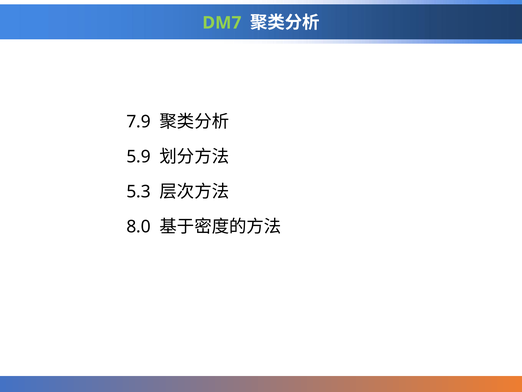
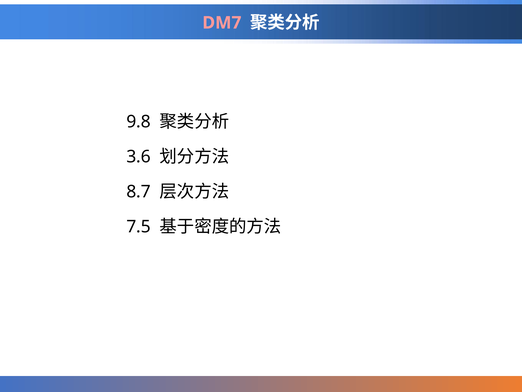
DM7 colour: light green -> pink
7.9: 7.9 -> 9.8
5.9: 5.9 -> 3.6
5.3: 5.3 -> 8.7
8.0: 8.0 -> 7.5
